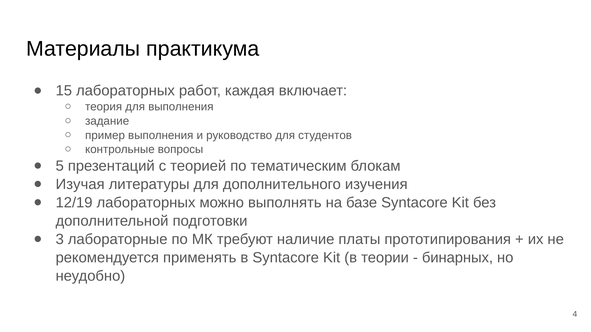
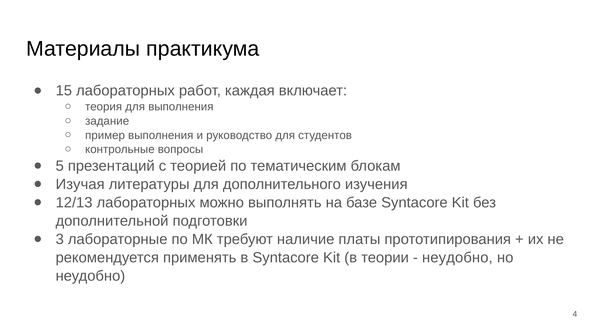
12/19: 12/19 -> 12/13
бинарных at (458, 258): бинарных -> неудобно
